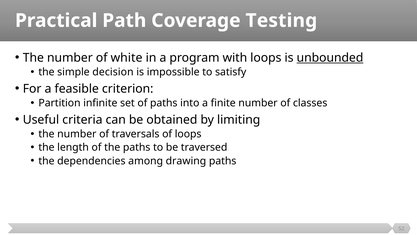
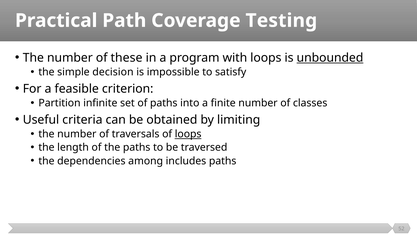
white: white -> these
loops at (188, 134) underline: none -> present
drawing: drawing -> includes
